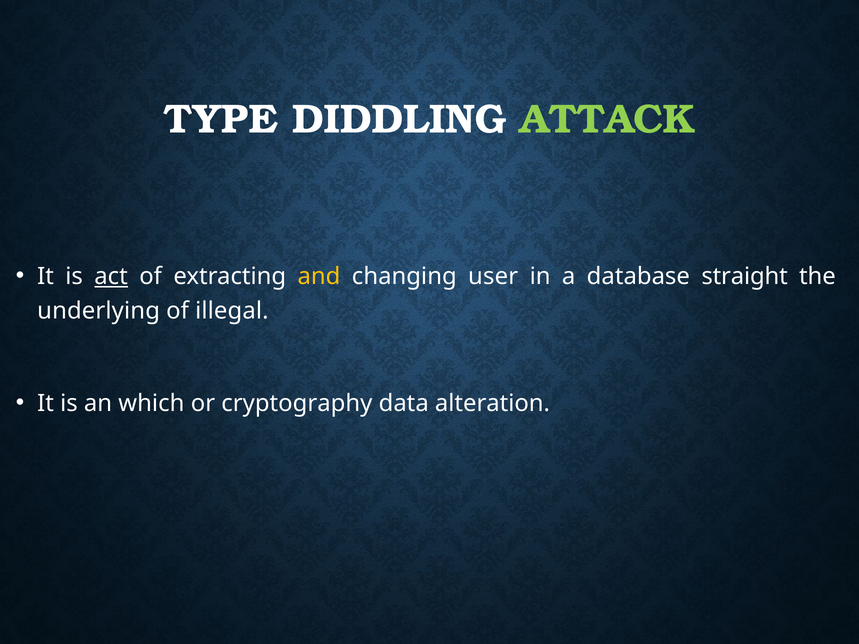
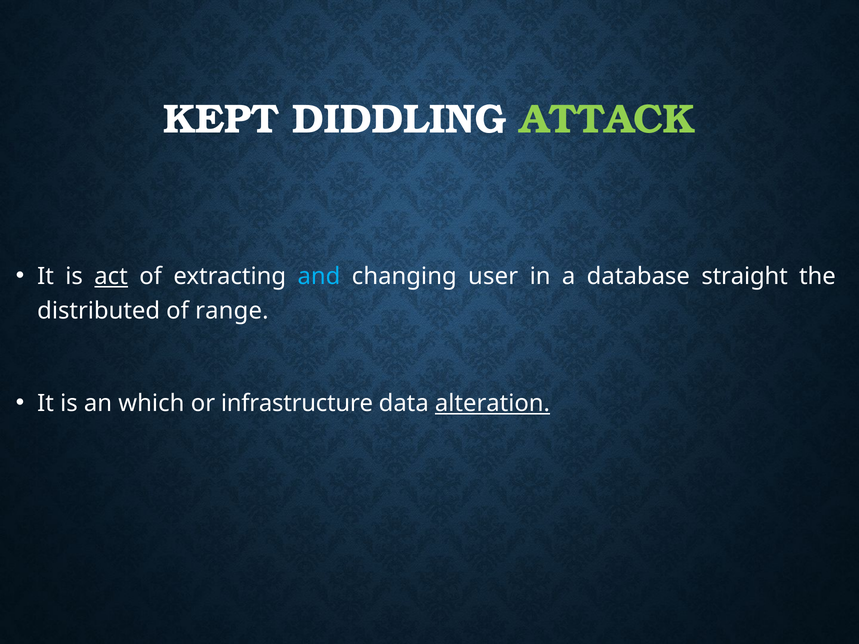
TYPE: TYPE -> KEPT
and colour: yellow -> light blue
underlying: underlying -> distributed
illegal: illegal -> range
cryptography: cryptography -> infrastructure
alteration underline: none -> present
